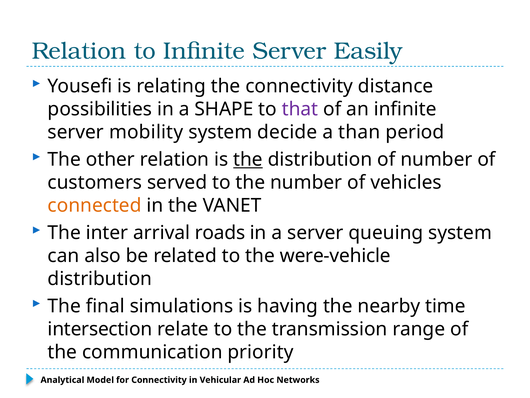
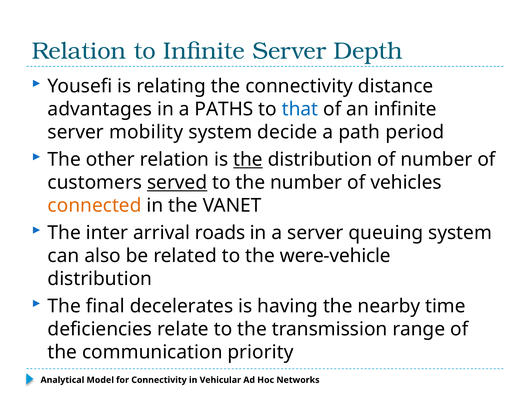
Easily: Easily -> Depth
possibilities: possibilities -> advantages
SHAPE: SHAPE -> PATHS
that colour: purple -> blue
than: than -> path
served underline: none -> present
simulations: simulations -> decelerates
intersection: intersection -> deficiencies
